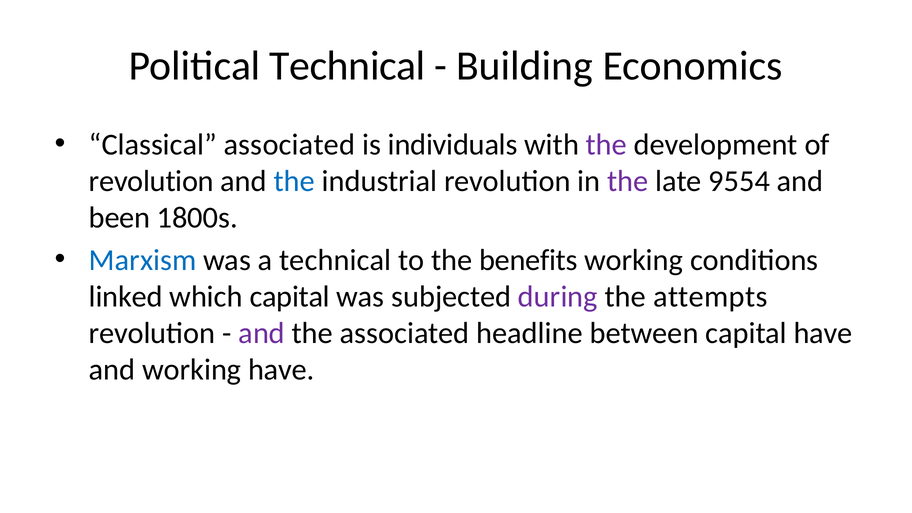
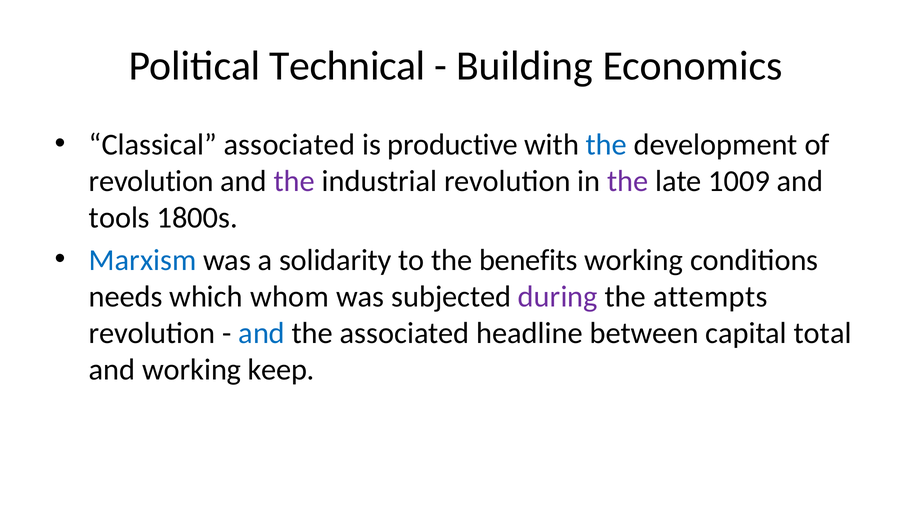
individuals: individuals -> productive
the at (606, 145) colour: purple -> blue
the at (294, 181) colour: blue -> purple
9554: 9554 -> 1009
been: been -> tools
a technical: technical -> solidarity
linked: linked -> needs
which capital: capital -> whom
and at (262, 333) colour: purple -> blue
capital have: have -> total
working have: have -> keep
